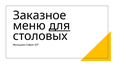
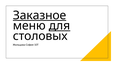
Заказное underline: none -> present
